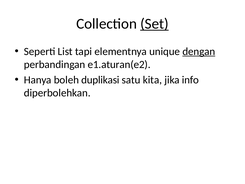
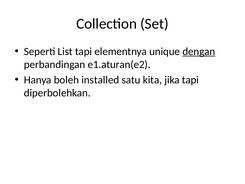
Set underline: present -> none
duplikasi: duplikasi -> installed
jika info: info -> tapi
